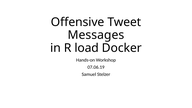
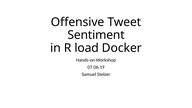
Messages: Messages -> Sentiment
